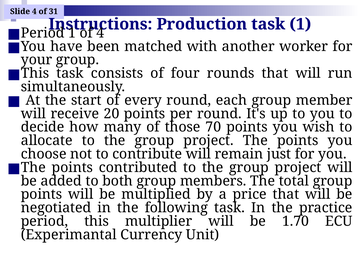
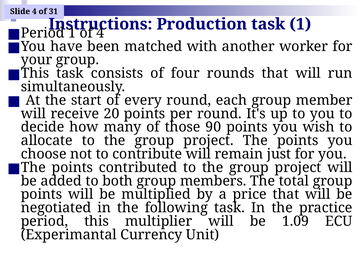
70: 70 -> 90
1.70: 1.70 -> 1.09
